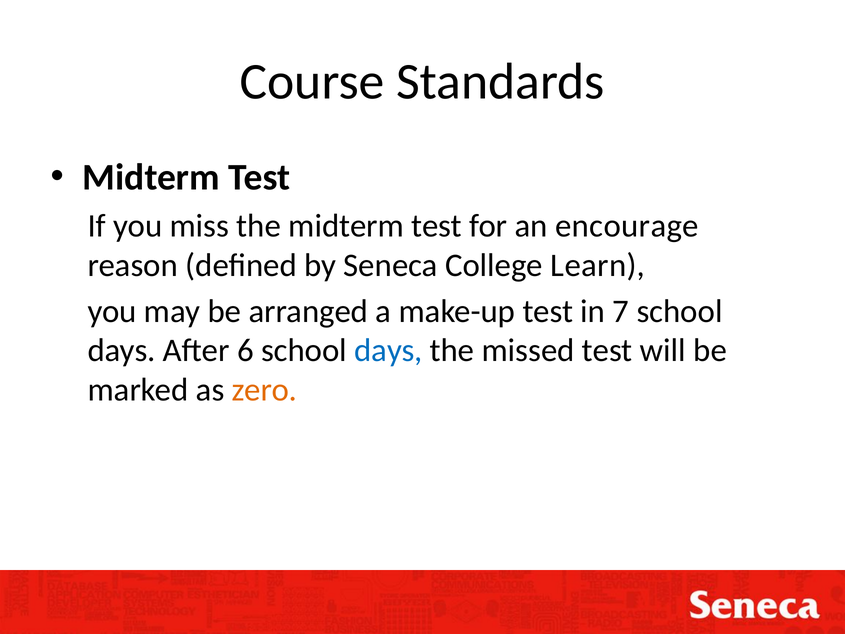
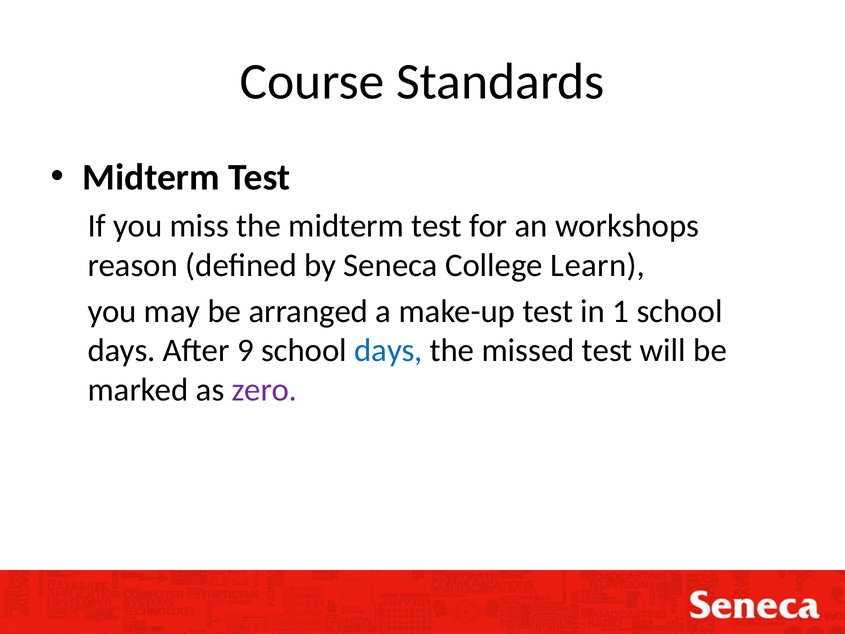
encourage: encourage -> workshops
7: 7 -> 1
6: 6 -> 9
zero colour: orange -> purple
